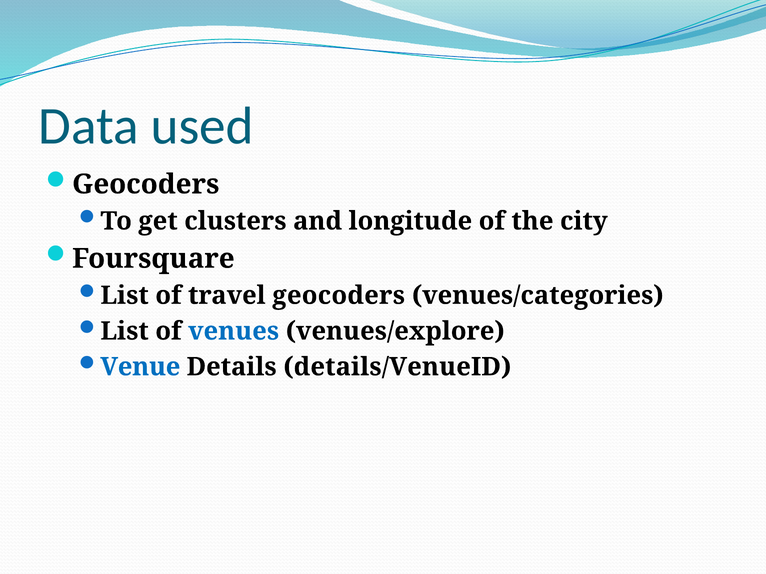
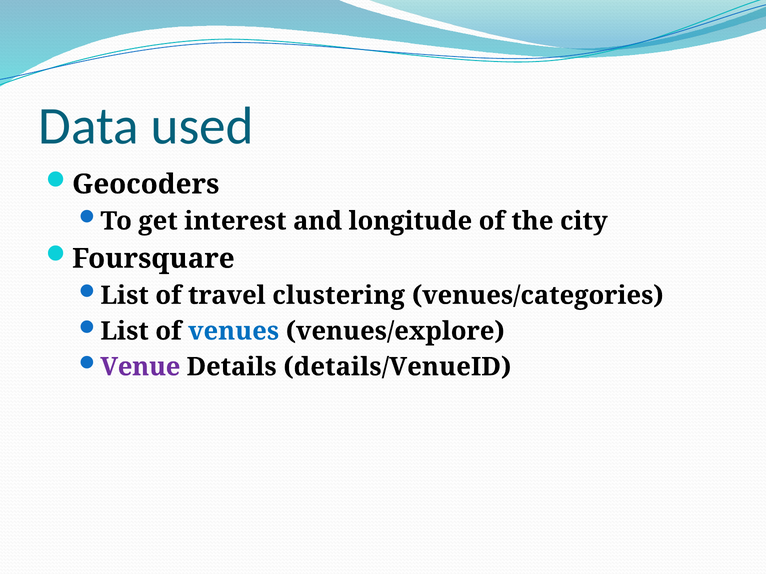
clusters: clusters -> interest
travel geocoders: geocoders -> clustering
Venue colour: blue -> purple
